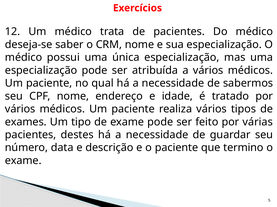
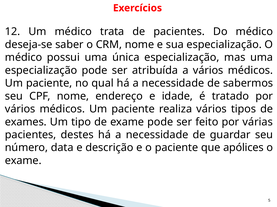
termino: termino -> apólices
